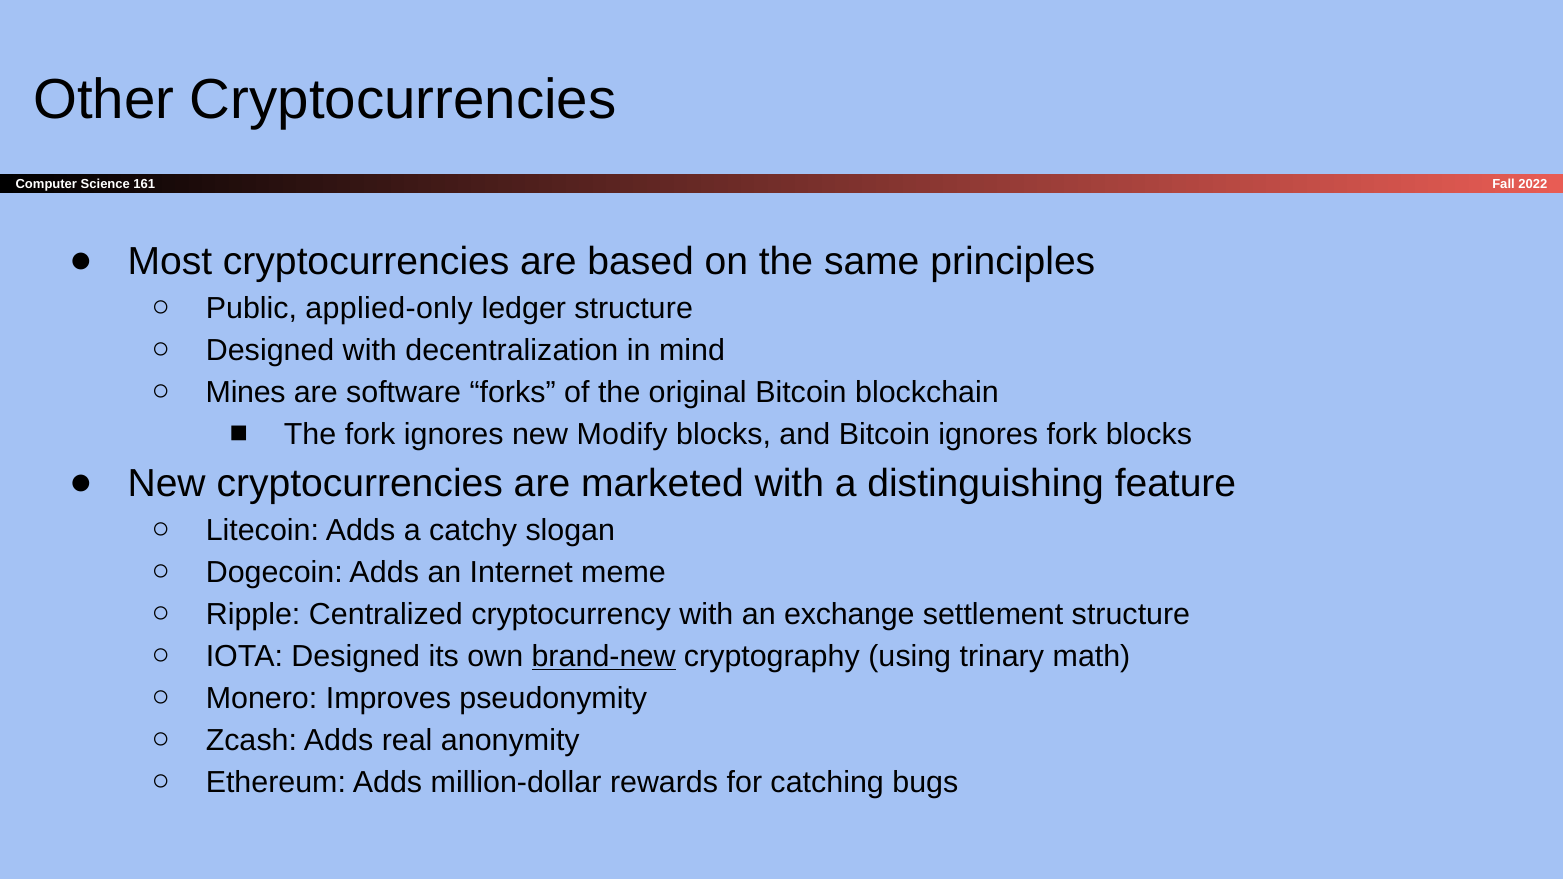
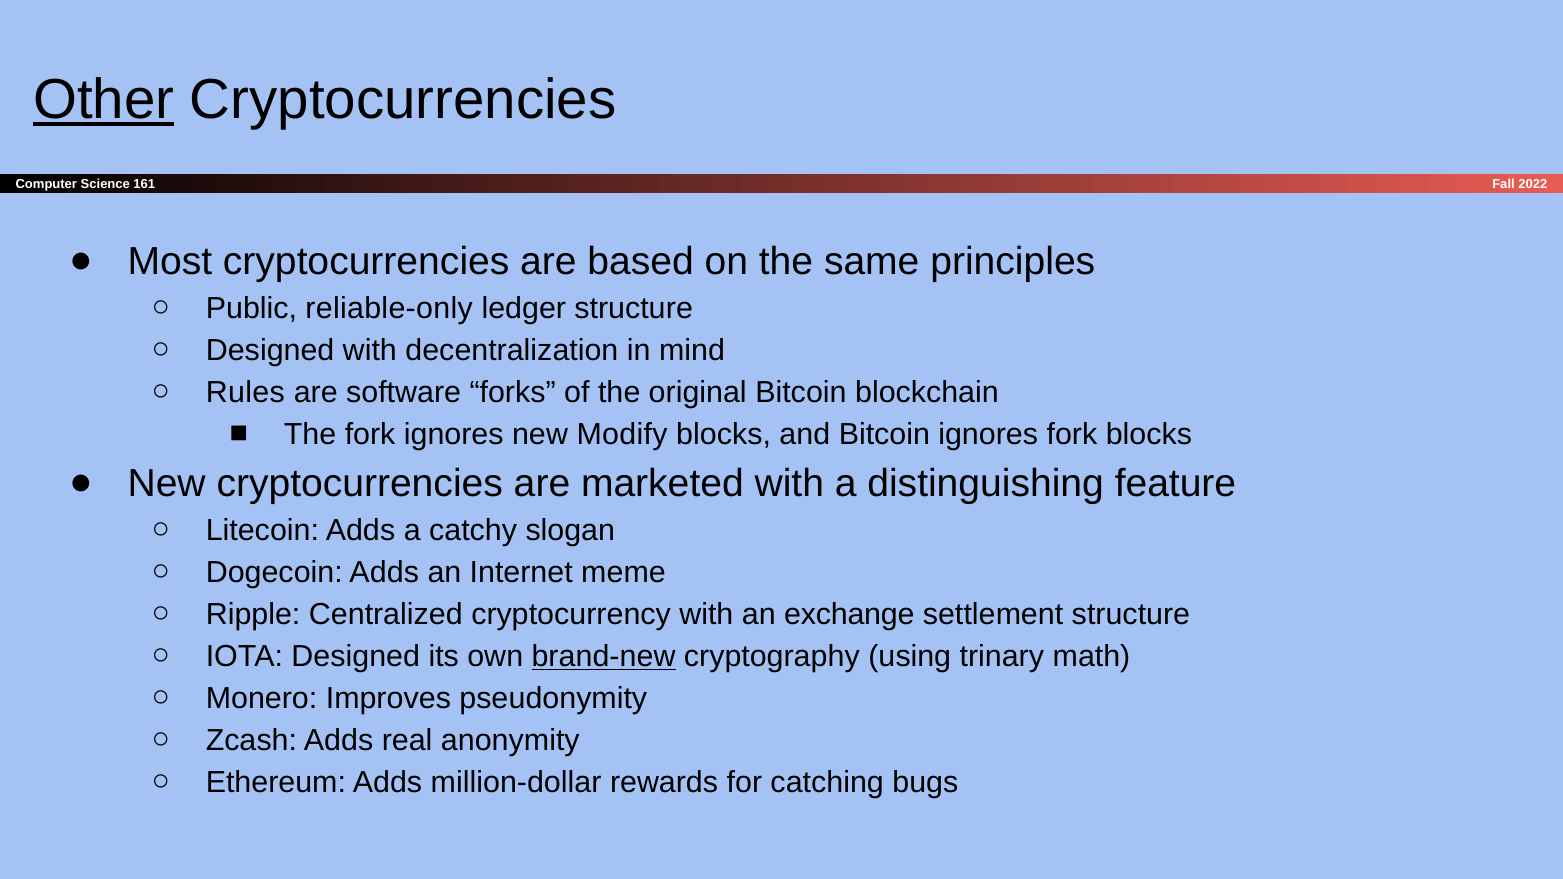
Other underline: none -> present
applied-only: applied-only -> reliable-only
Mines: Mines -> Rules
